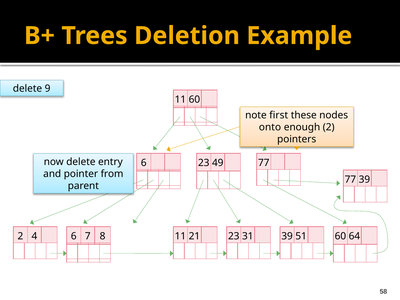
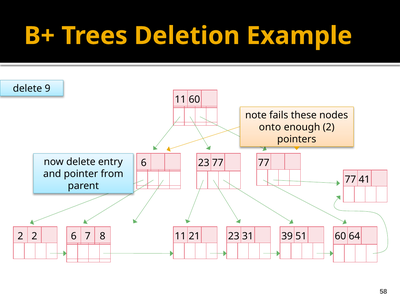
first: first -> fails
23 49: 49 -> 77
77 39: 39 -> 41
2 4: 4 -> 2
